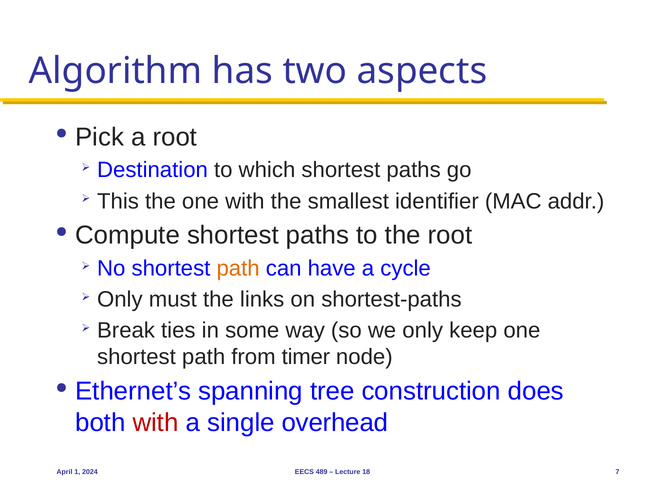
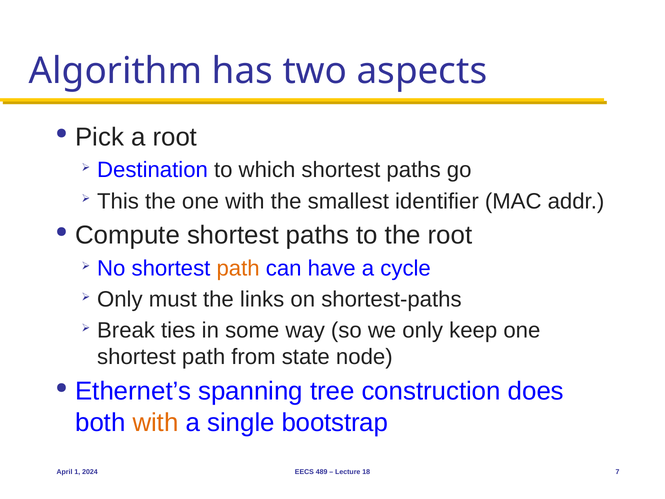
timer: timer -> state
with at (156, 422) colour: red -> orange
overhead: overhead -> bootstrap
